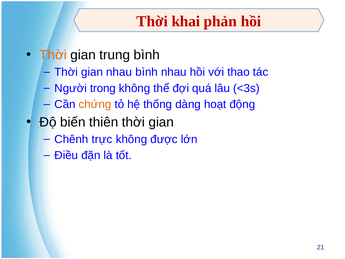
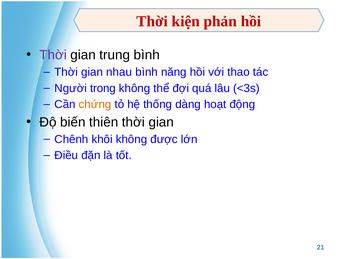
khai: khai -> kiện
Thời at (53, 55) colour: orange -> purple
bình nhau: nhau -> năng
trực: trực -> khôi
